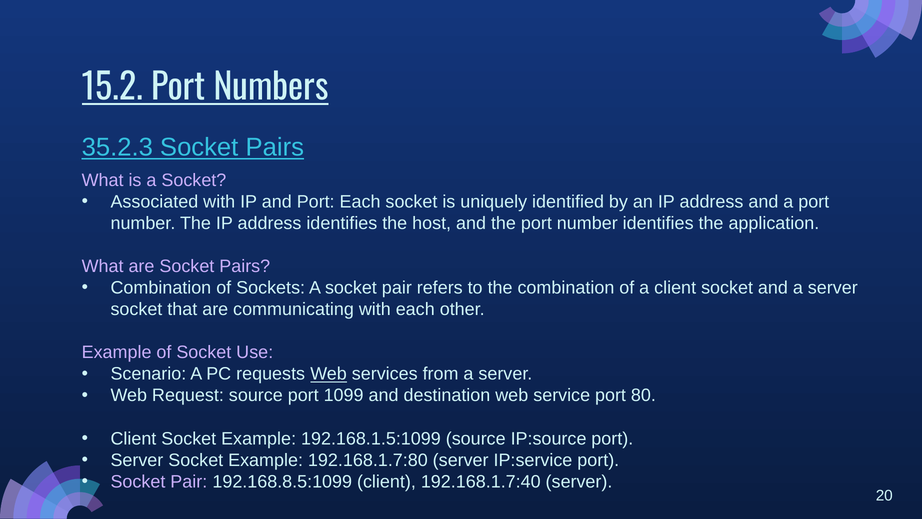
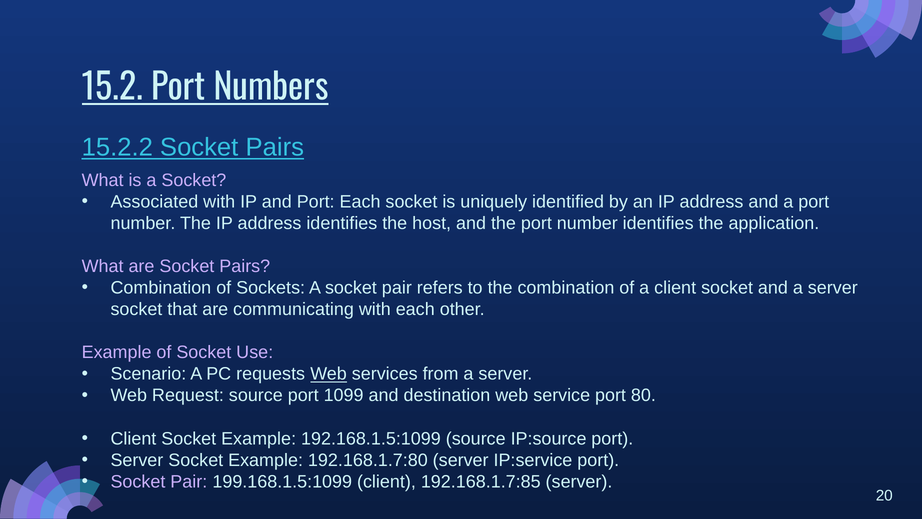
35.2.3: 35.2.3 -> 15.2.2
192.168.8.5:1099: 192.168.8.5:1099 -> 199.168.1.5:1099
192.168.1.7:40: 192.168.1.7:40 -> 192.168.1.7:85
